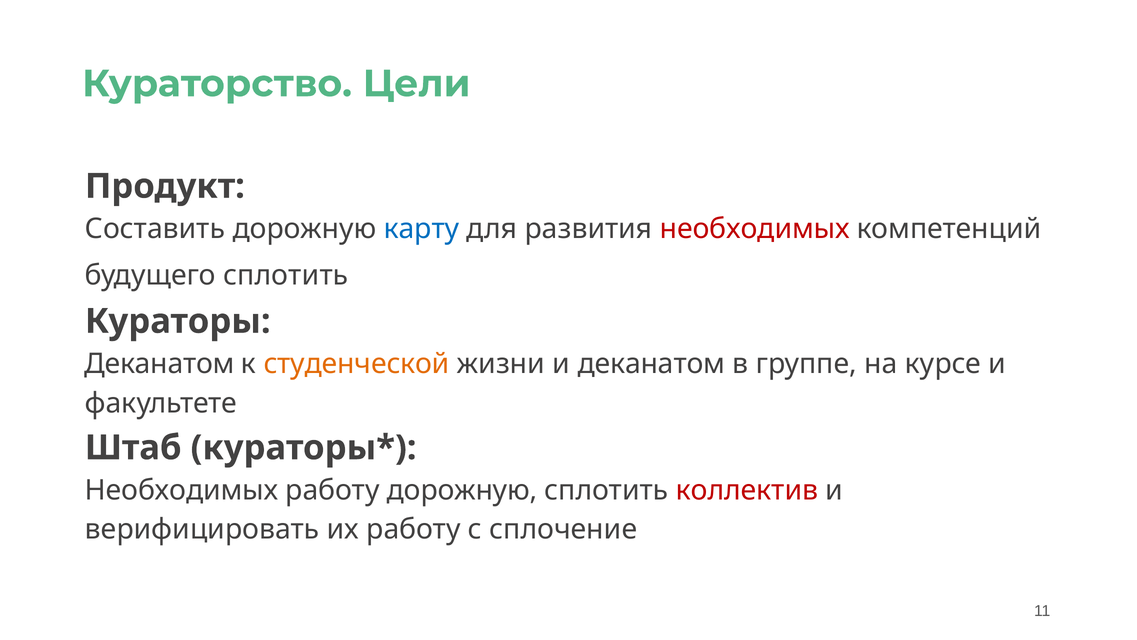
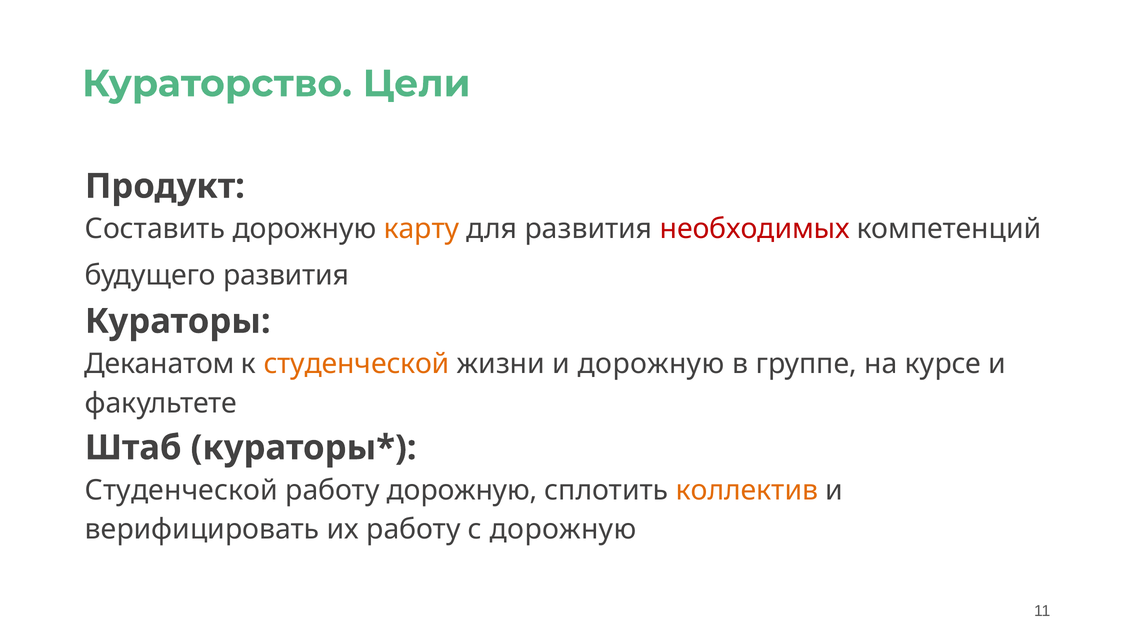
карту colour: blue -> orange
будущего сплотить: сплотить -> развития
и деканатом: деканатом -> дорожную
Необходимых at (182, 490): Необходимых -> Студенческой
коллектив colour: red -> orange
с сплочение: сплочение -> дорожную
